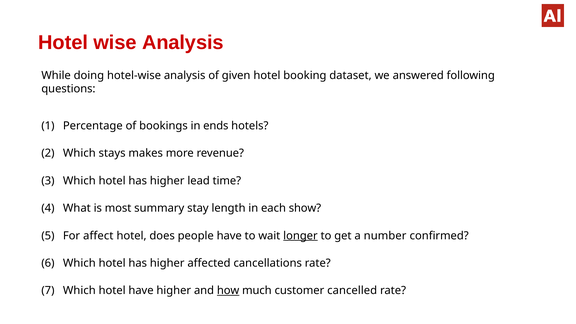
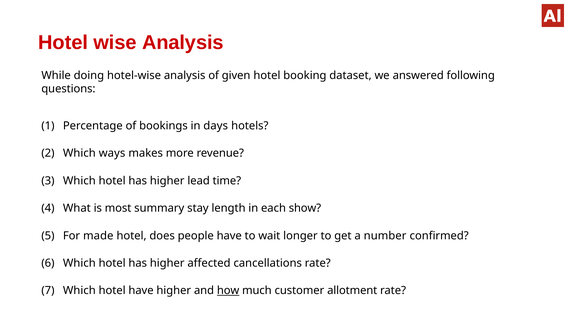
ends: ends -> days
stays: stays -> ways
affect: affect -> made
longer underline: present -> none
cancelled: cancelled -> allotment
